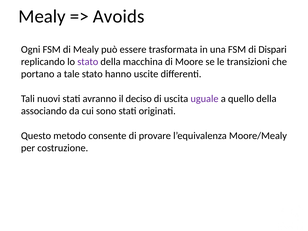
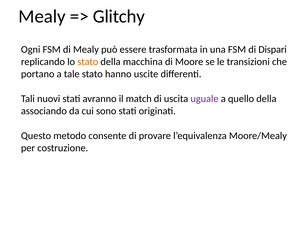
Avoids: Avoids -> Glitchy
stato at (88, 62) colour: purple -> orange
deciso: deciso -> match
